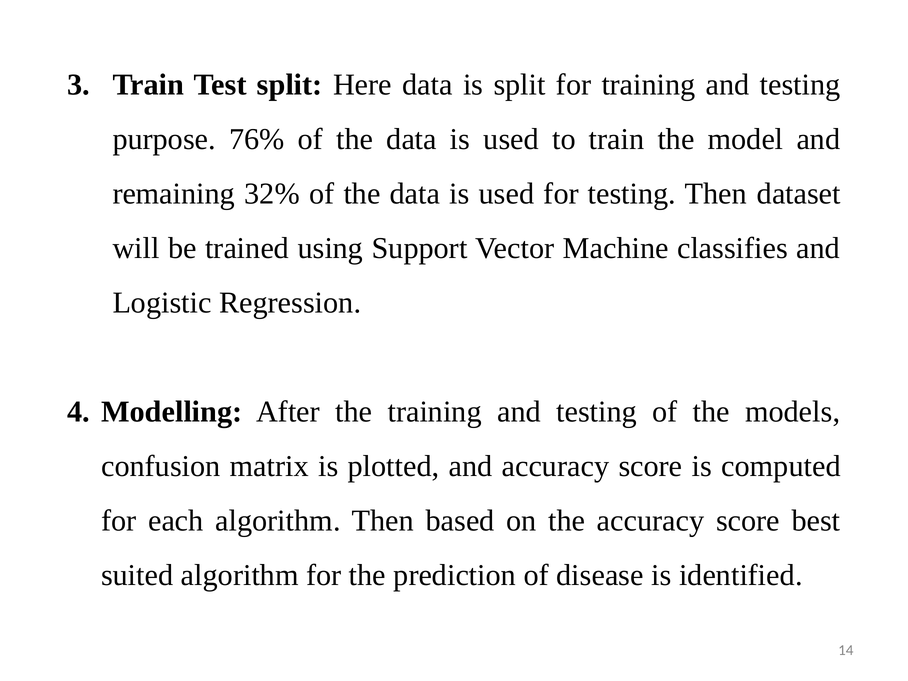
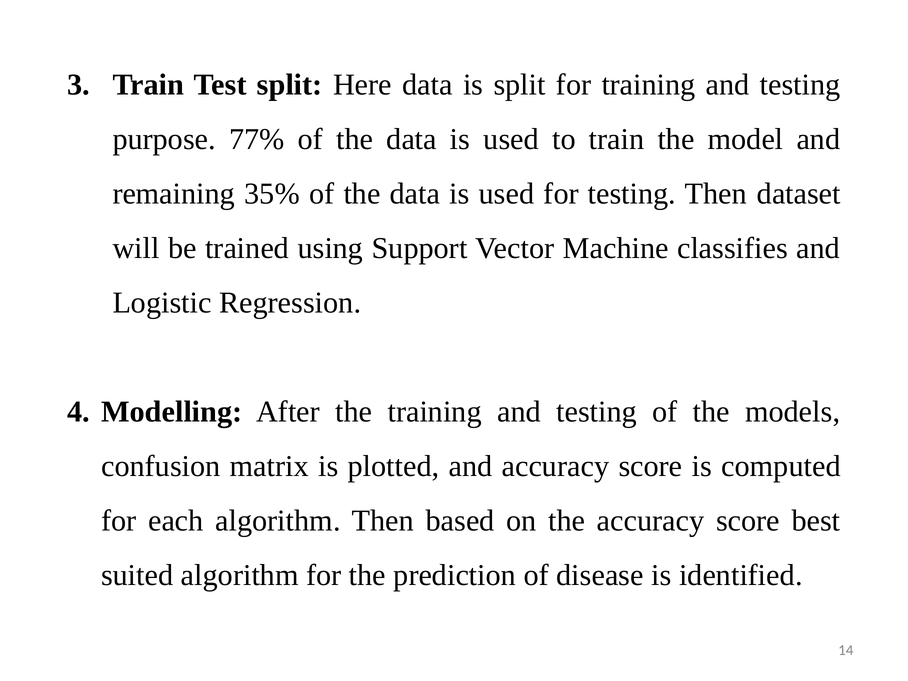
76%: 76% -> 77%
32%: 32% -> 35%
